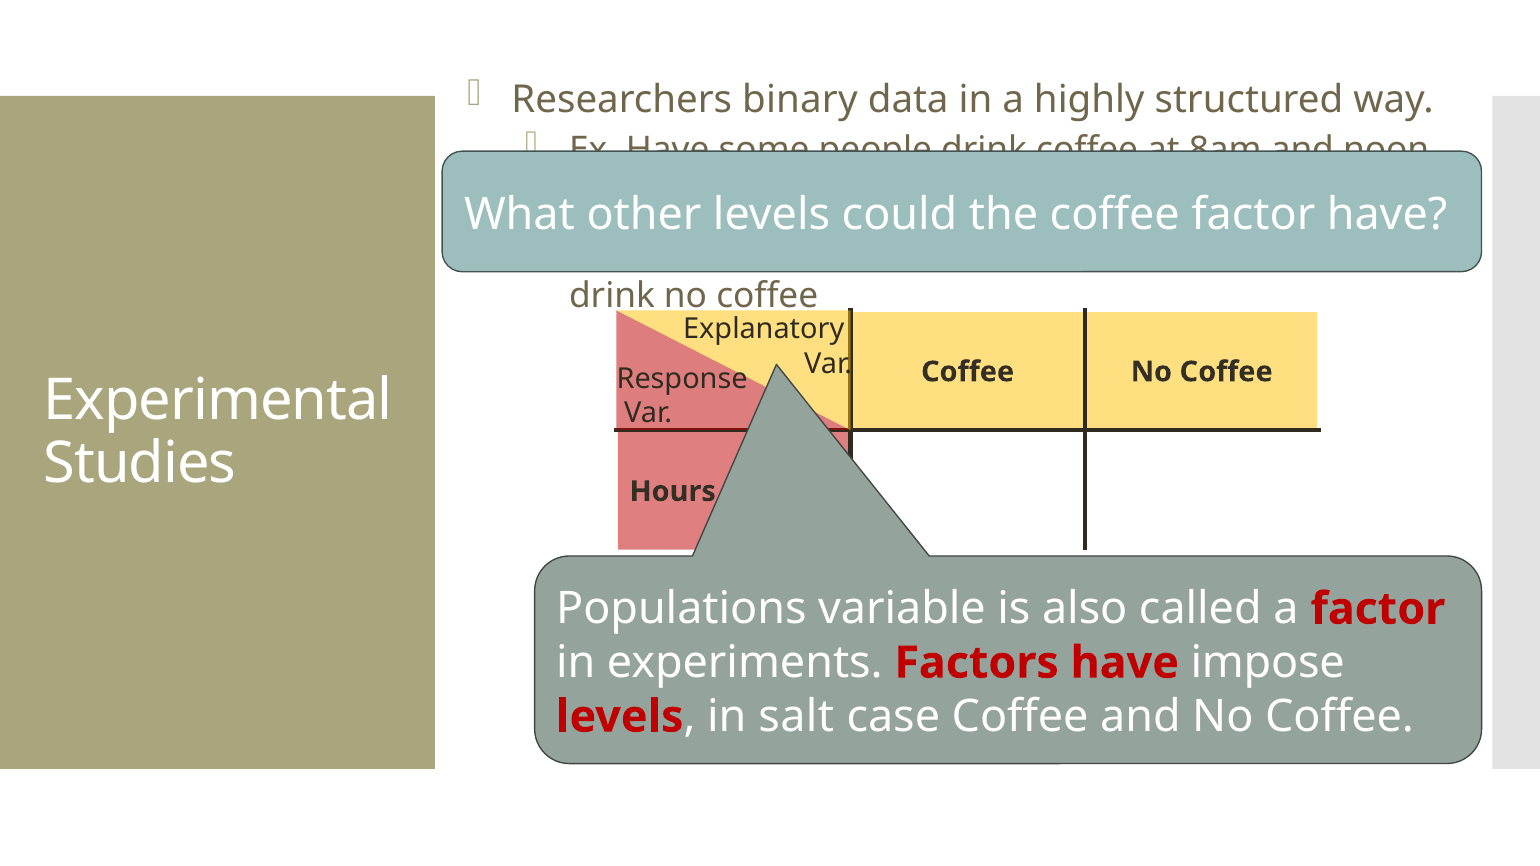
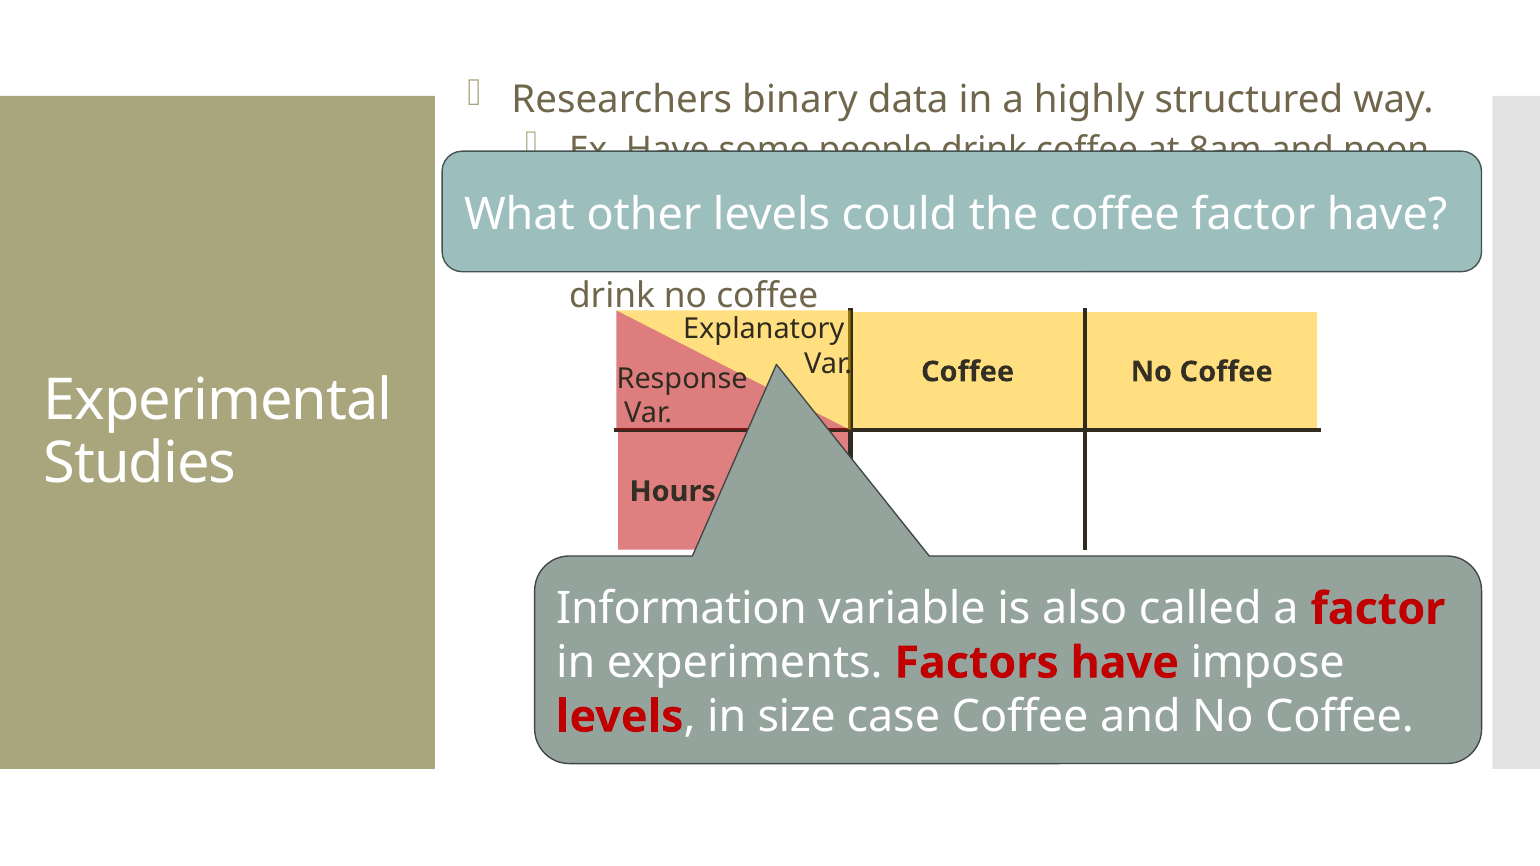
Populations: Populations -> Information
salt: salt -> size
